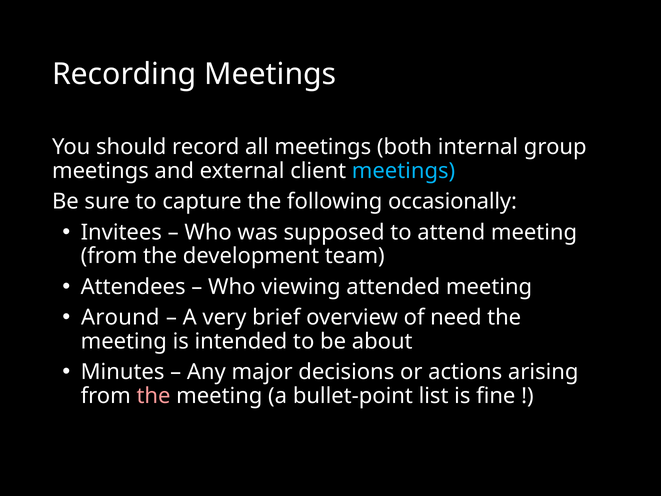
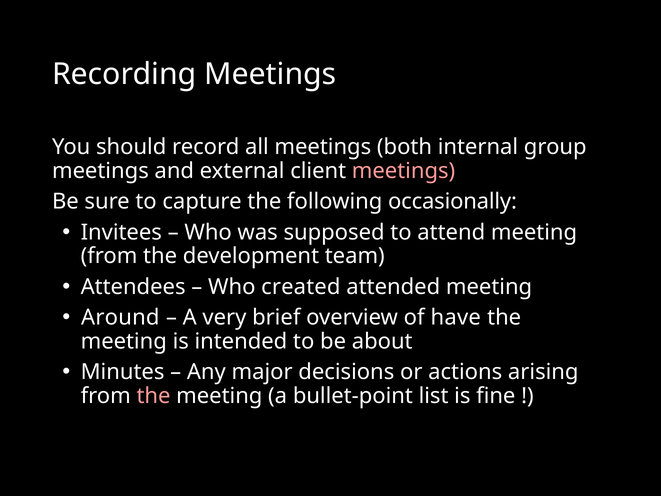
meetings at (404, 171) colour: light blue -> pink
viewing: viewing -> created
need: need -> have
